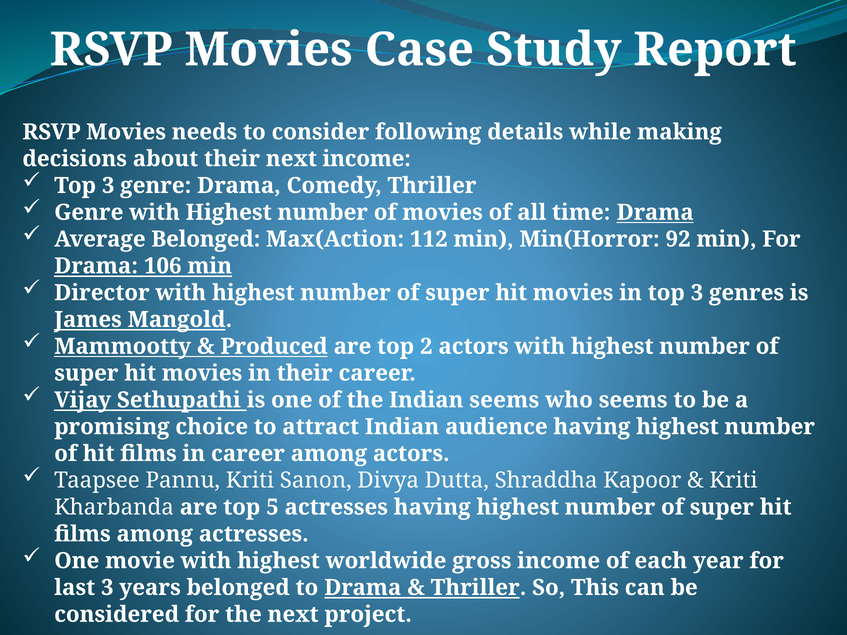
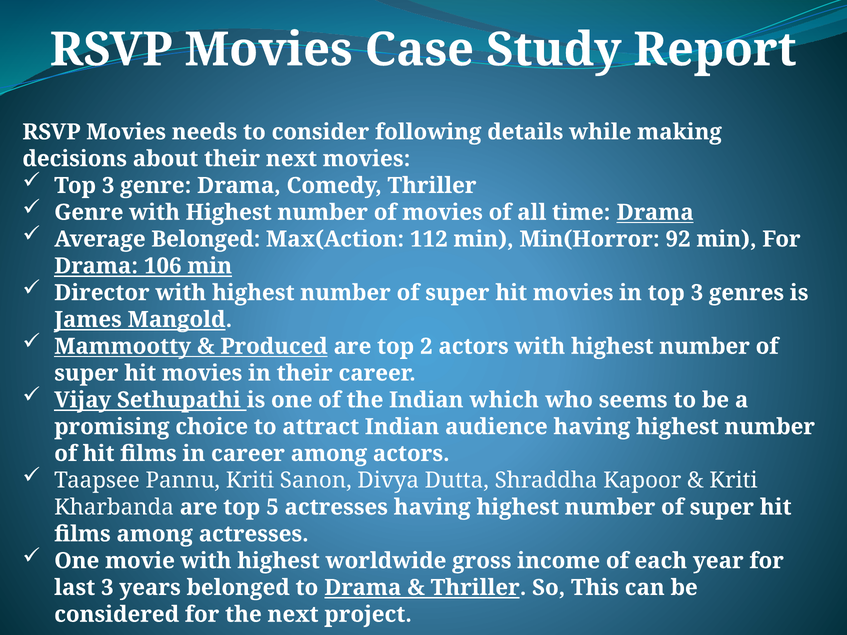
next income: income -> movies
Indian seems: seems -> which
